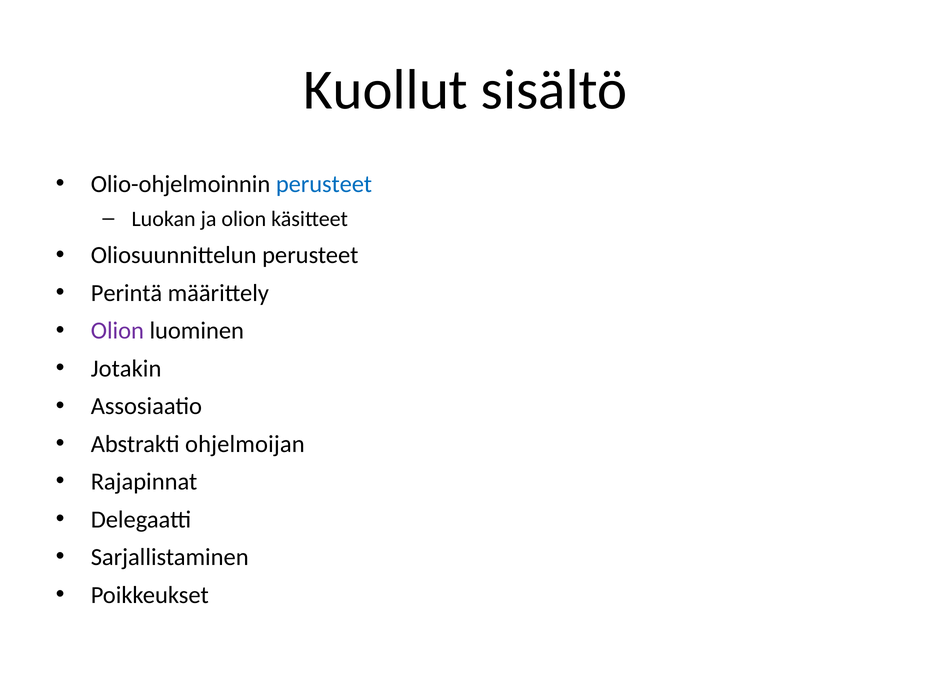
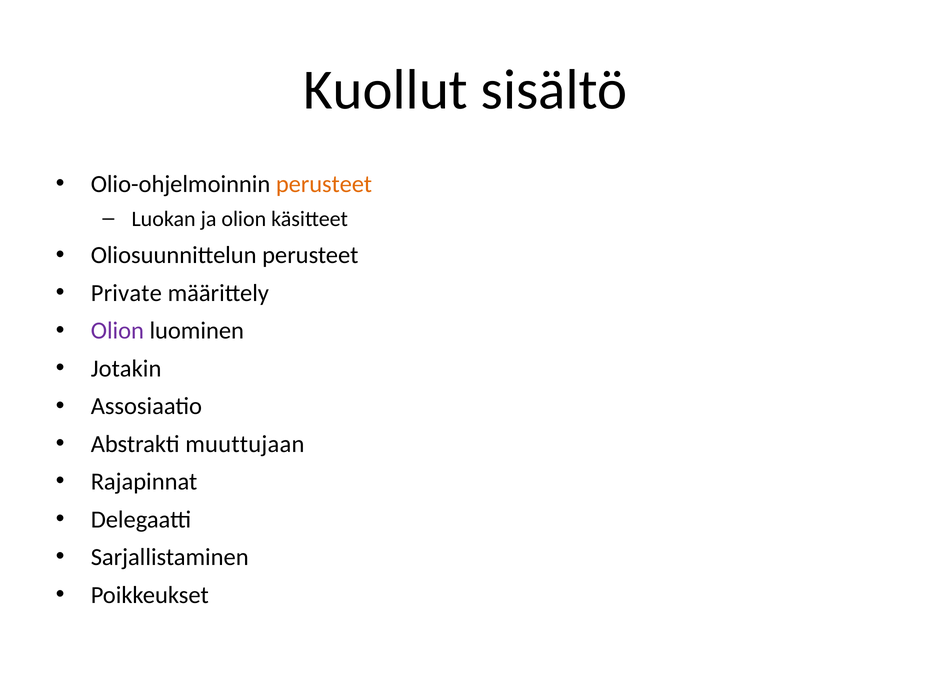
perusteet at (324, 184) colour: blue -> orange
Perintä: Perintä -> Private
ohjelmoijan: ohjelmoijan -> muuttujaan
